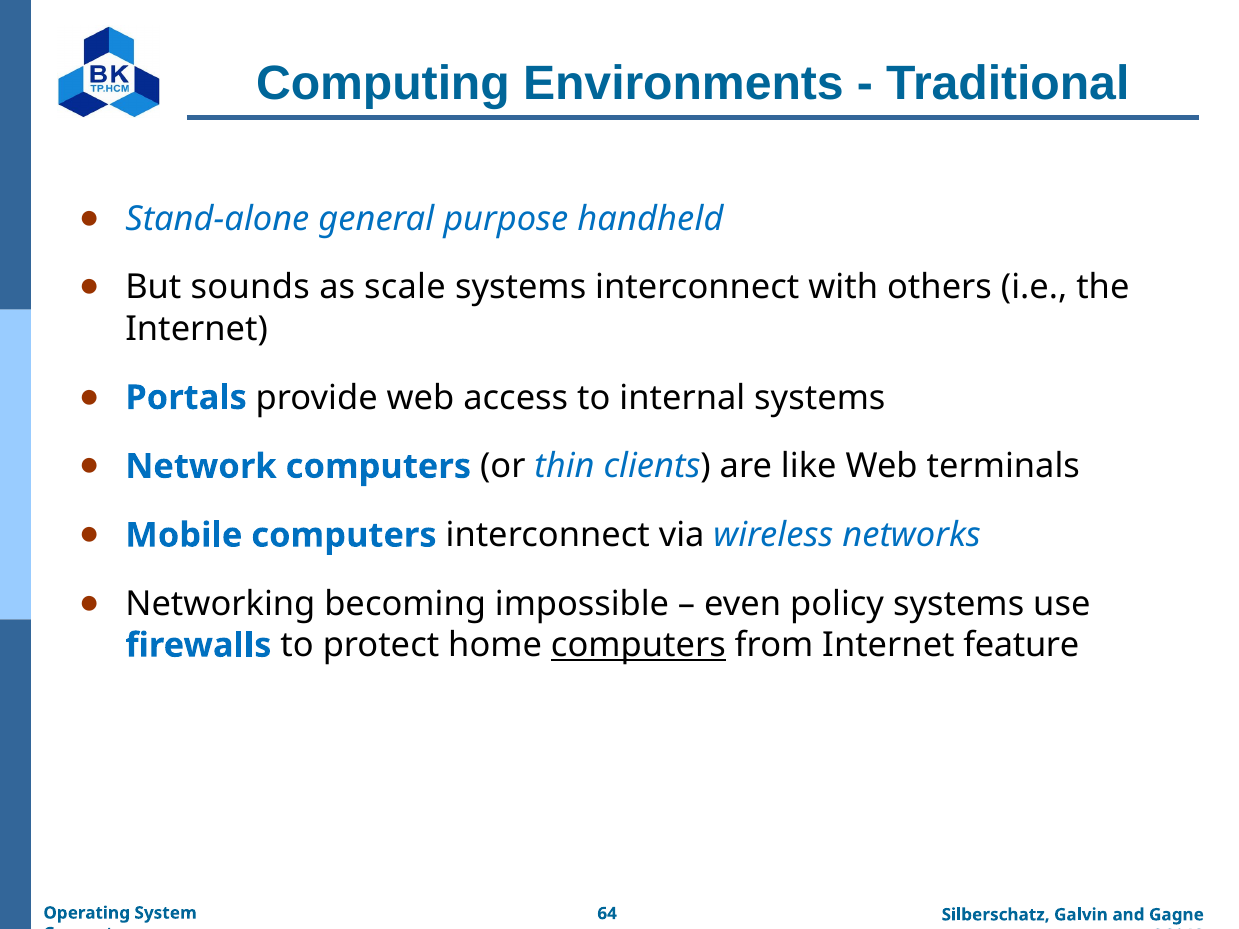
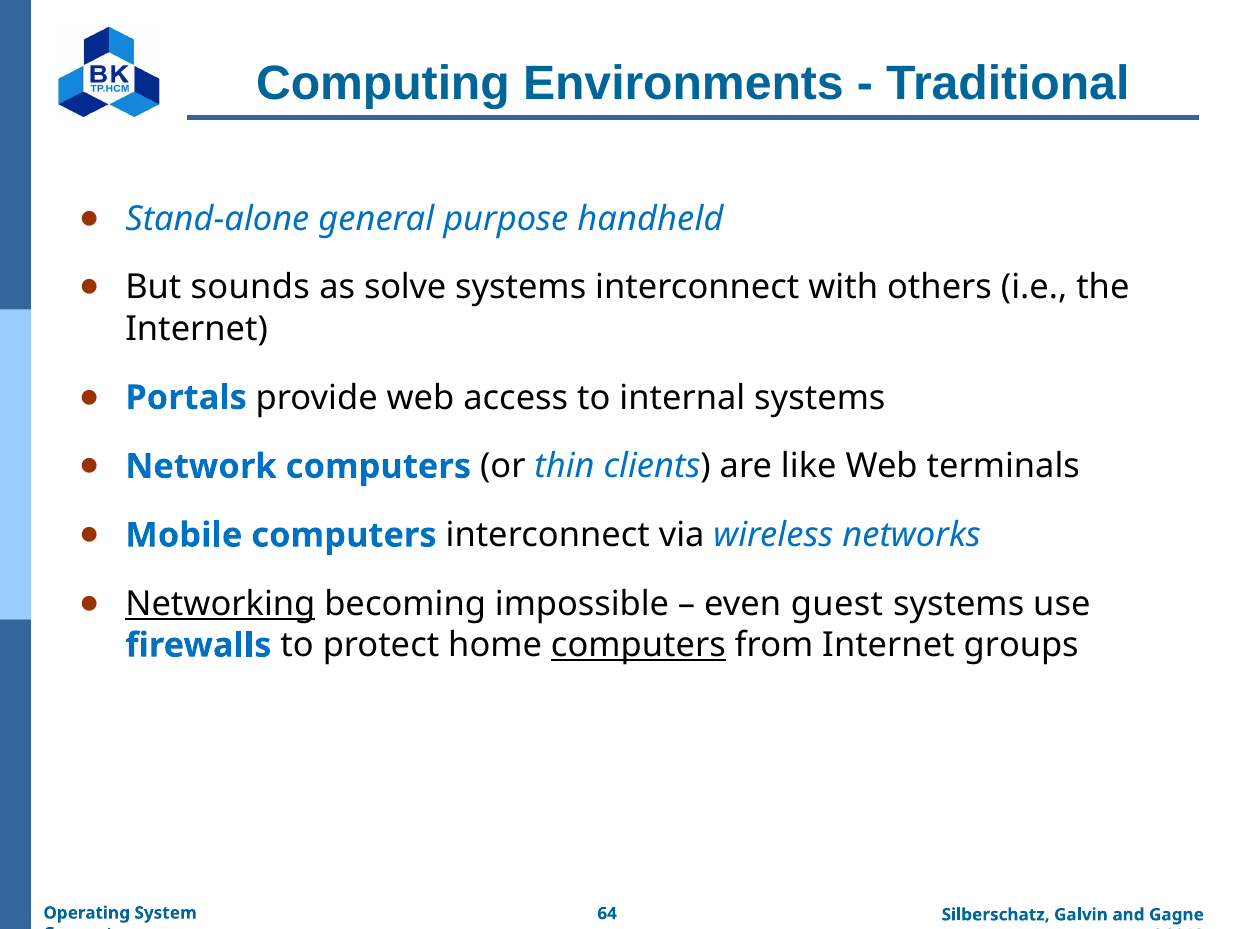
scale: scale -> solve
Networking underline: none -> present
policy: policy -> guest
feature: feature -> groups
